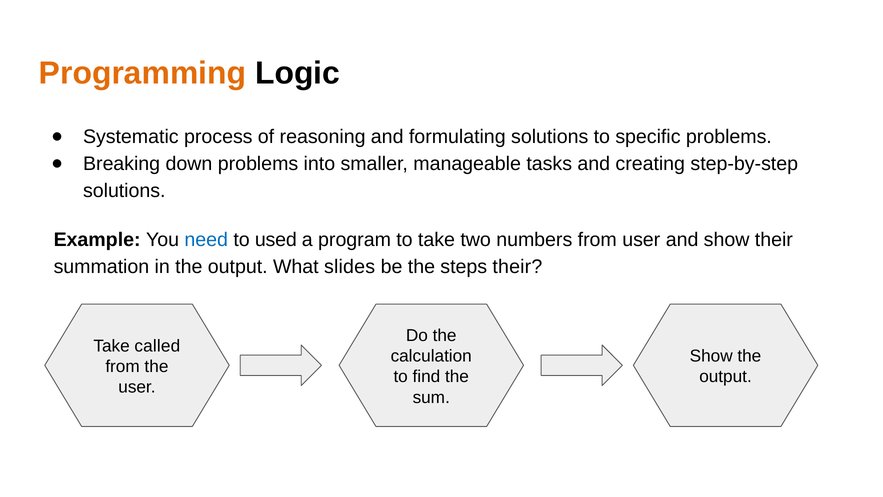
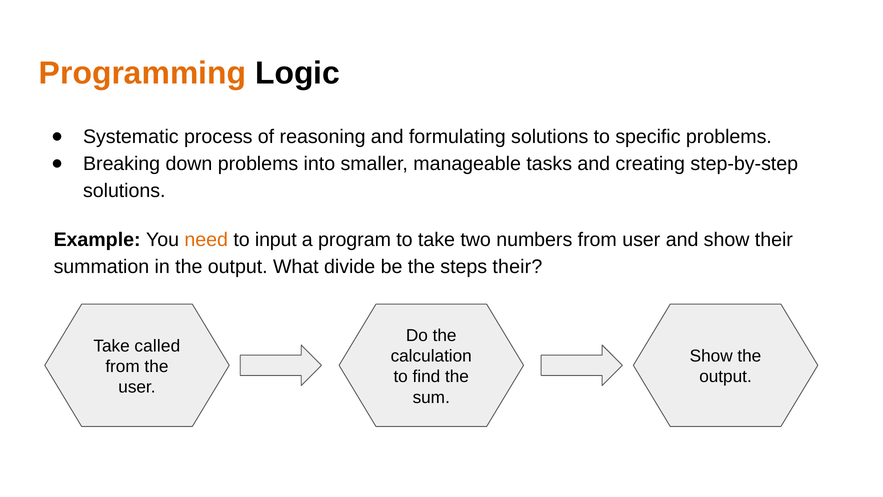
need colour: blue -> orange
used: used -> input
slides: slides -> divide
